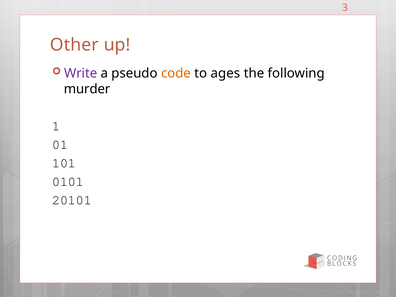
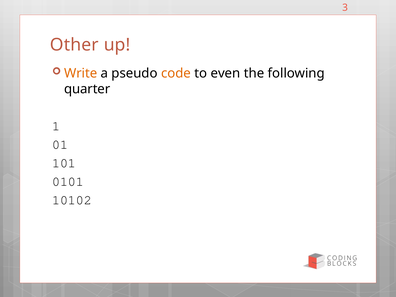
Write colour: purple -> orange
ages: ages -> even
murder: murder -> quarter
20101: 20101 -> 10102
